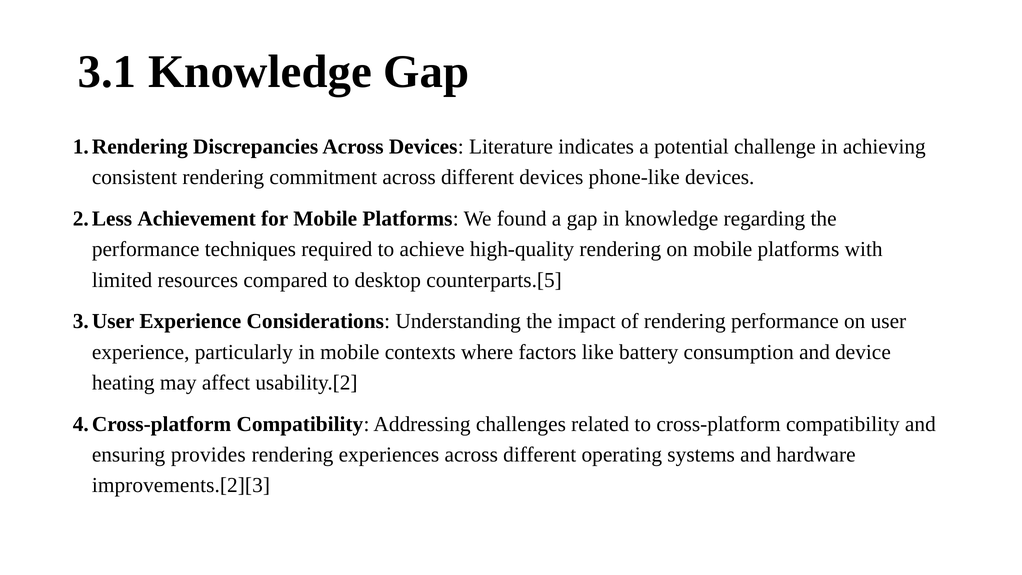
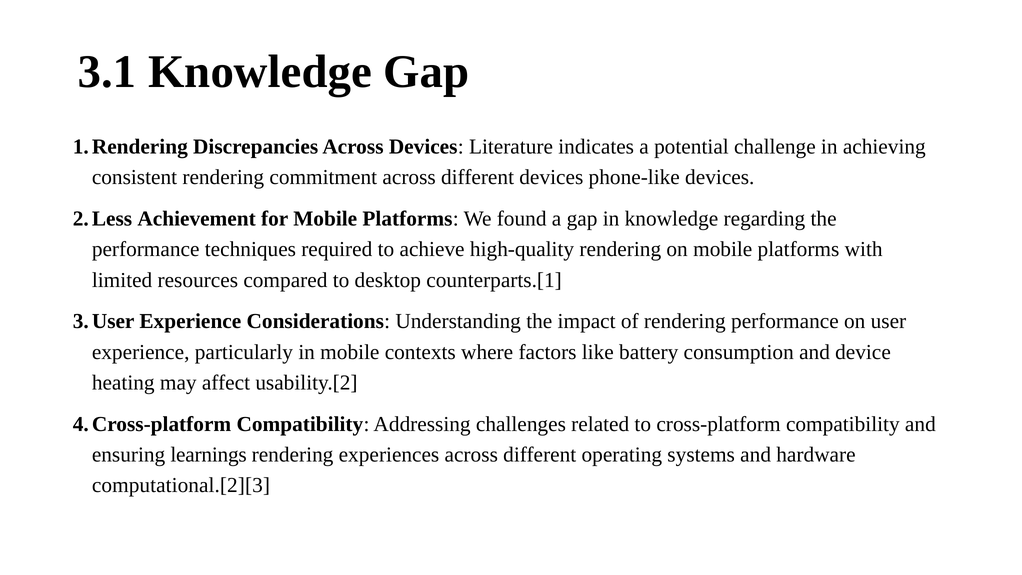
counterparts.[5: counterparts.[5 -> counterparts.[1
provides: provides -> learnings
improvements.[2][3: improvements.[2][3 -> computational.[2][3
